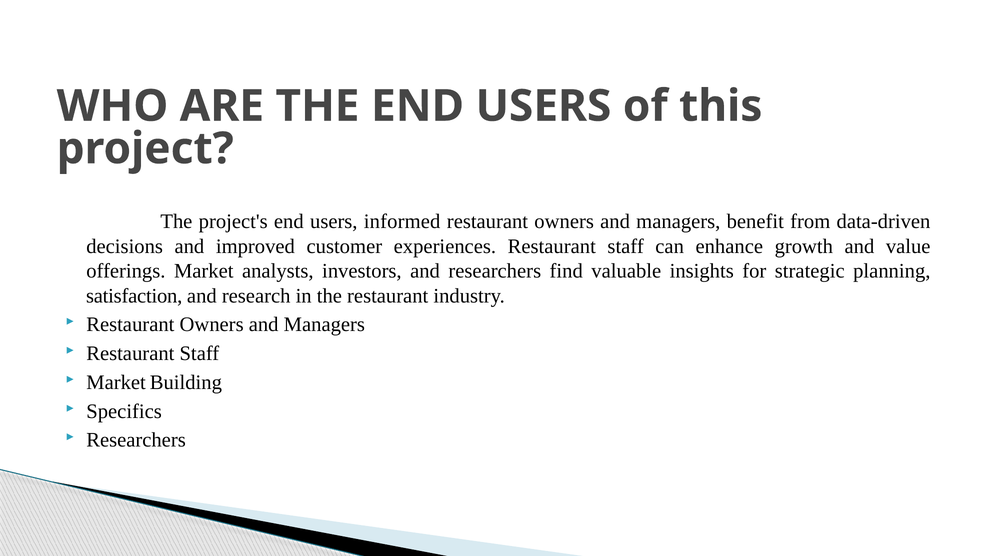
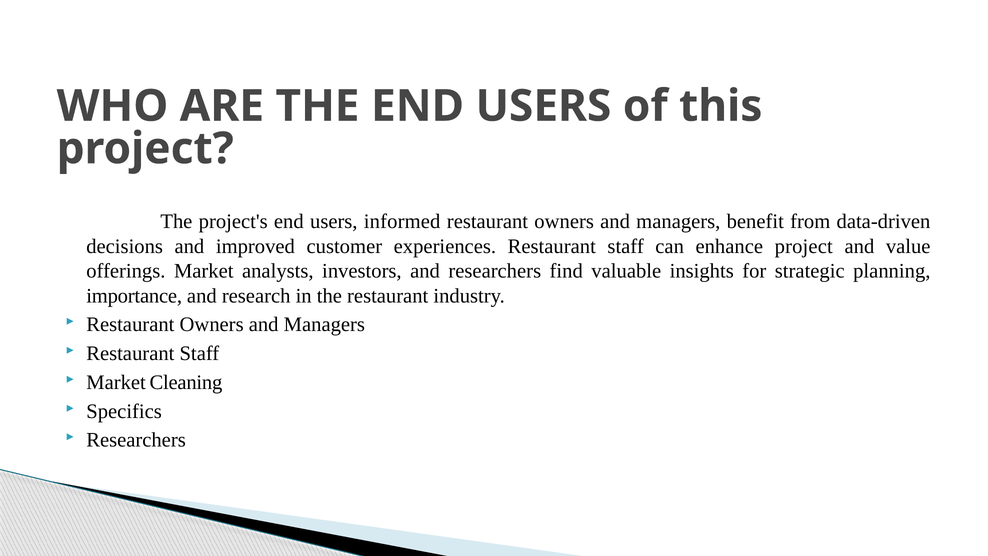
enhance growth: growth -> project
satisfaction: satisfaction -> importance
Building: Building -> Cleaning
